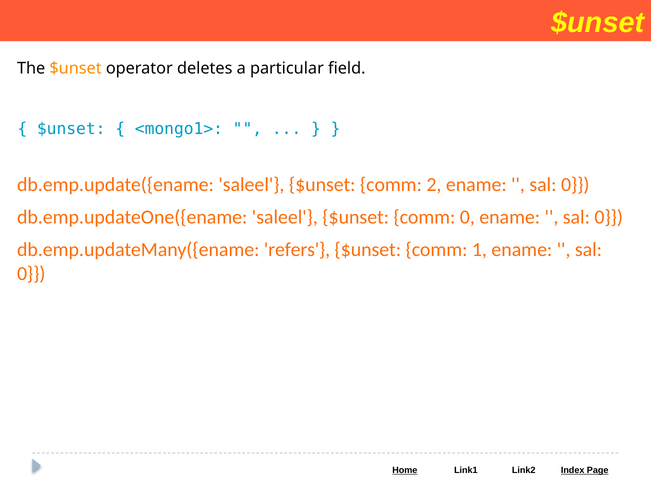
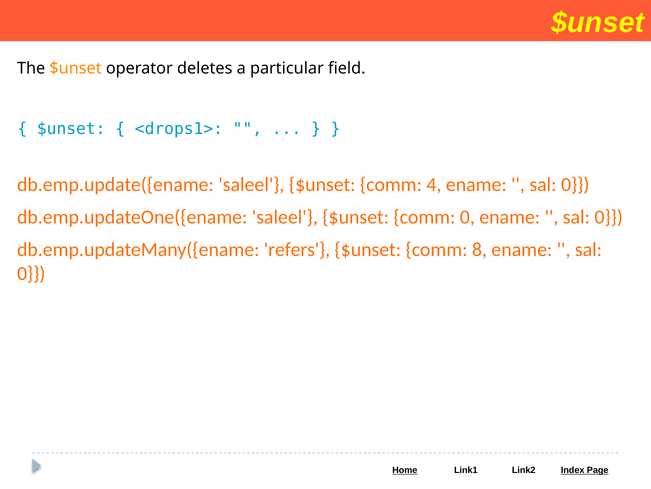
<mongo1>: <mongo1> -> <drops1>
2: 2 -> 4
1: 1 -> 8
